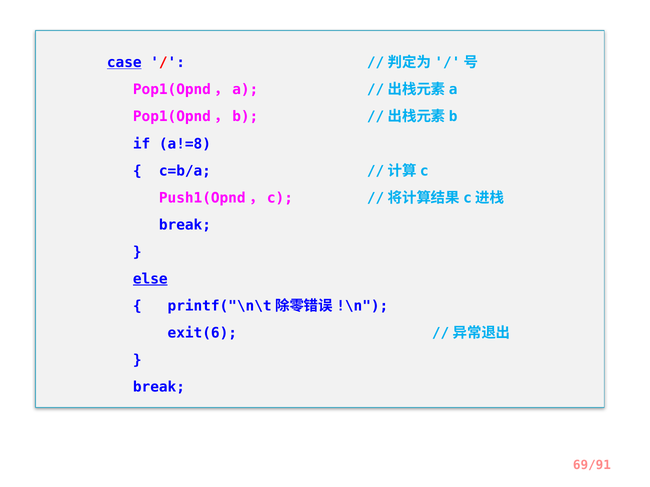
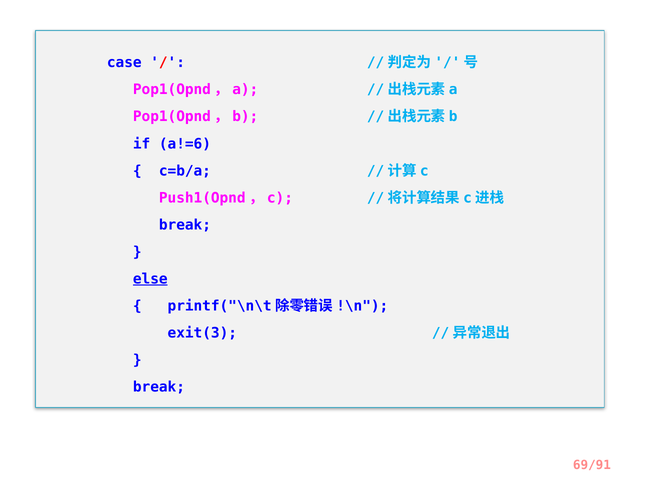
case underline: present -> none
a!=8: a!=8 -> a!=6
exit(6: exit(6 -> exit(3
